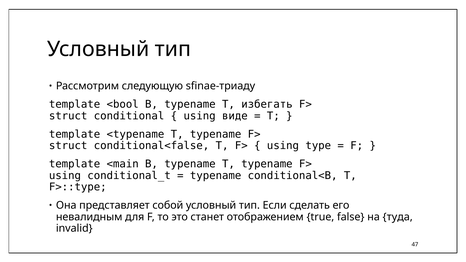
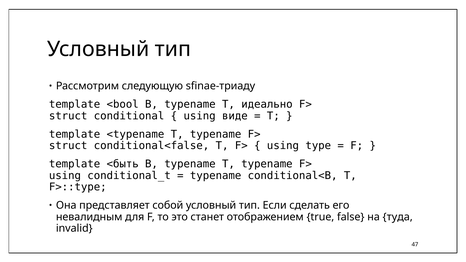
избегать: избегать -> идеально
<main: <main -> <быть
